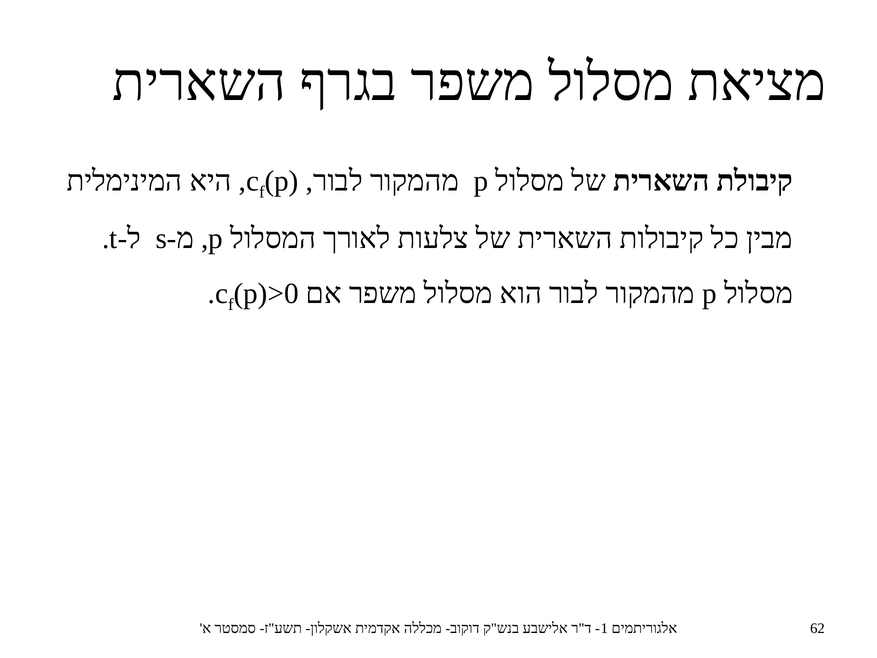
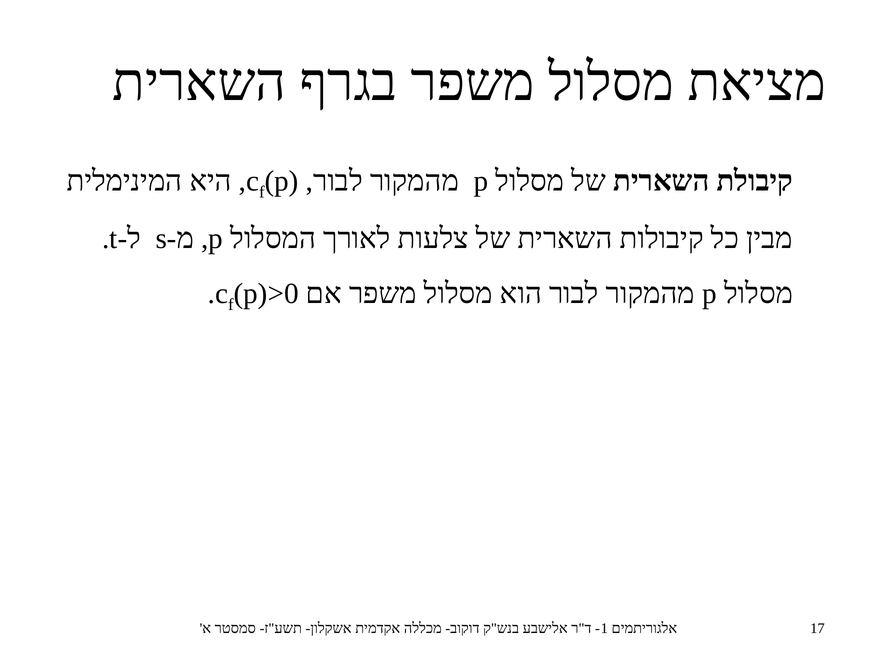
62: 62 -> 17
